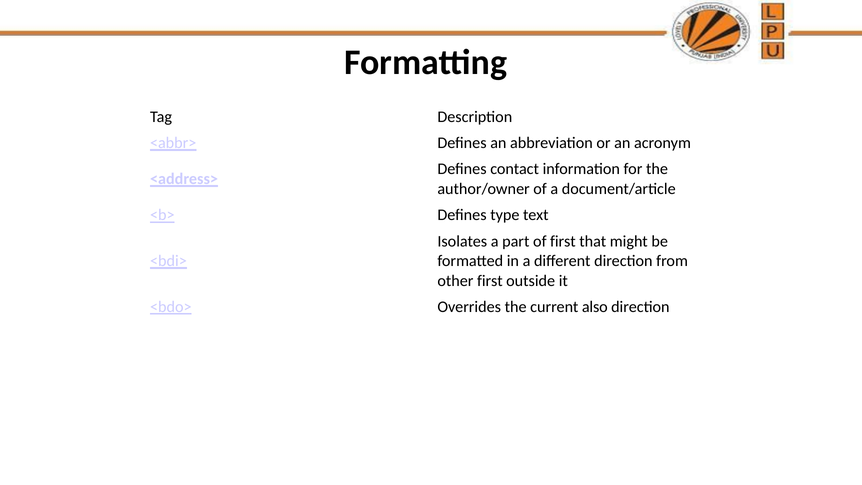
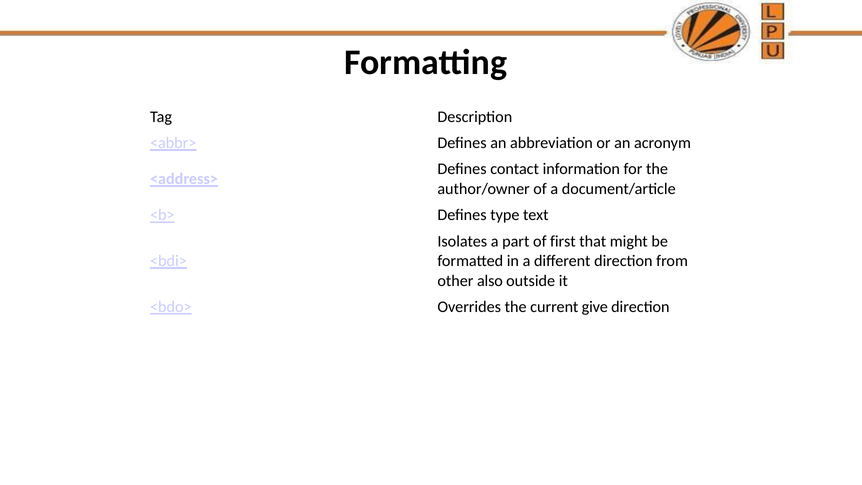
other first: first -> also
also: also -> give
